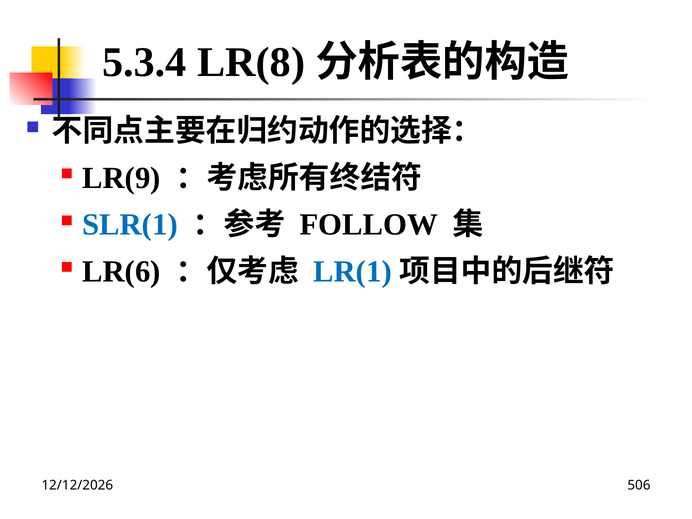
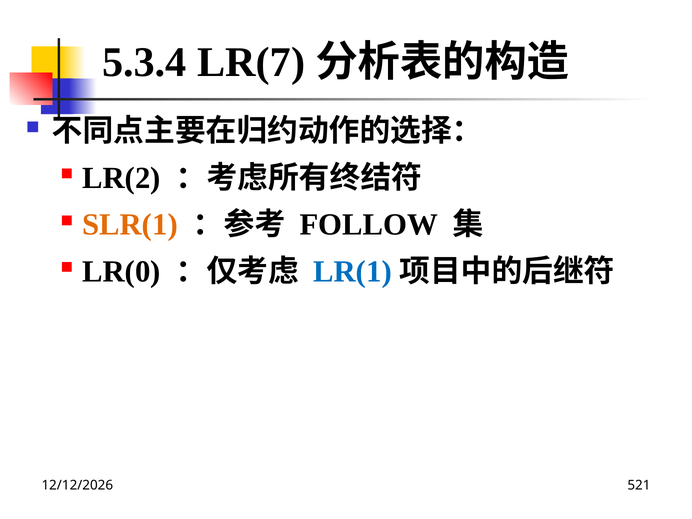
LR(8: LR(8 -> LR(7
LR(9: LR(9 -> LR(2
SLR(1 colour: blue -> orange
LR(6: LR(6 -> LR(0
506: 506 -> 521
